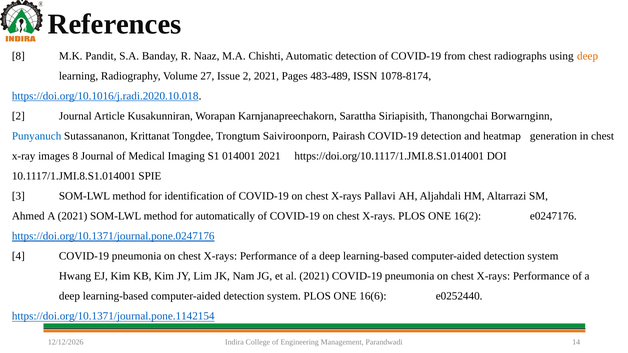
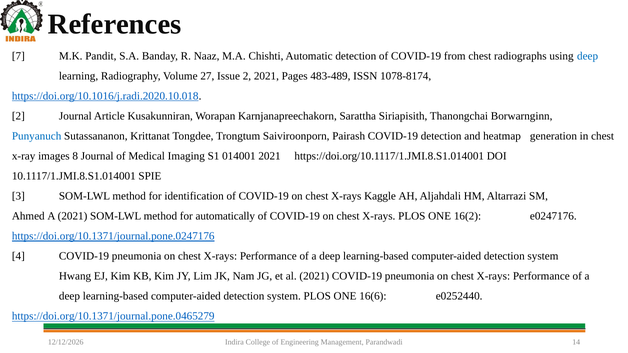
8 at (18, 56): 8 -> 7
deep at (588, 56) colour: orange -> blue
Pallavi: Pallavi -> Kaggle
https://doi.org/10.1371/journal.pone.1142154: https://doi.org/10.1371/journal.pone.1142154 -> https://doi.org/10.1371/journal.pone.0465279
